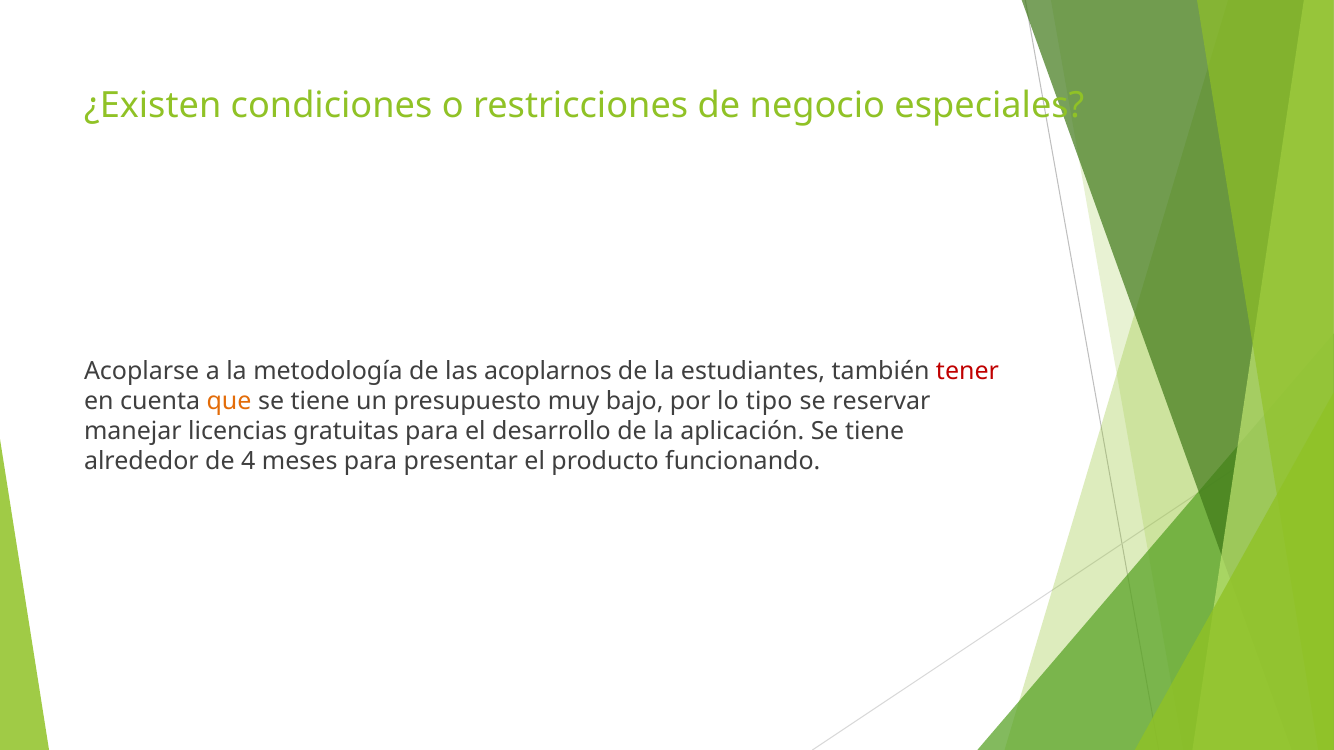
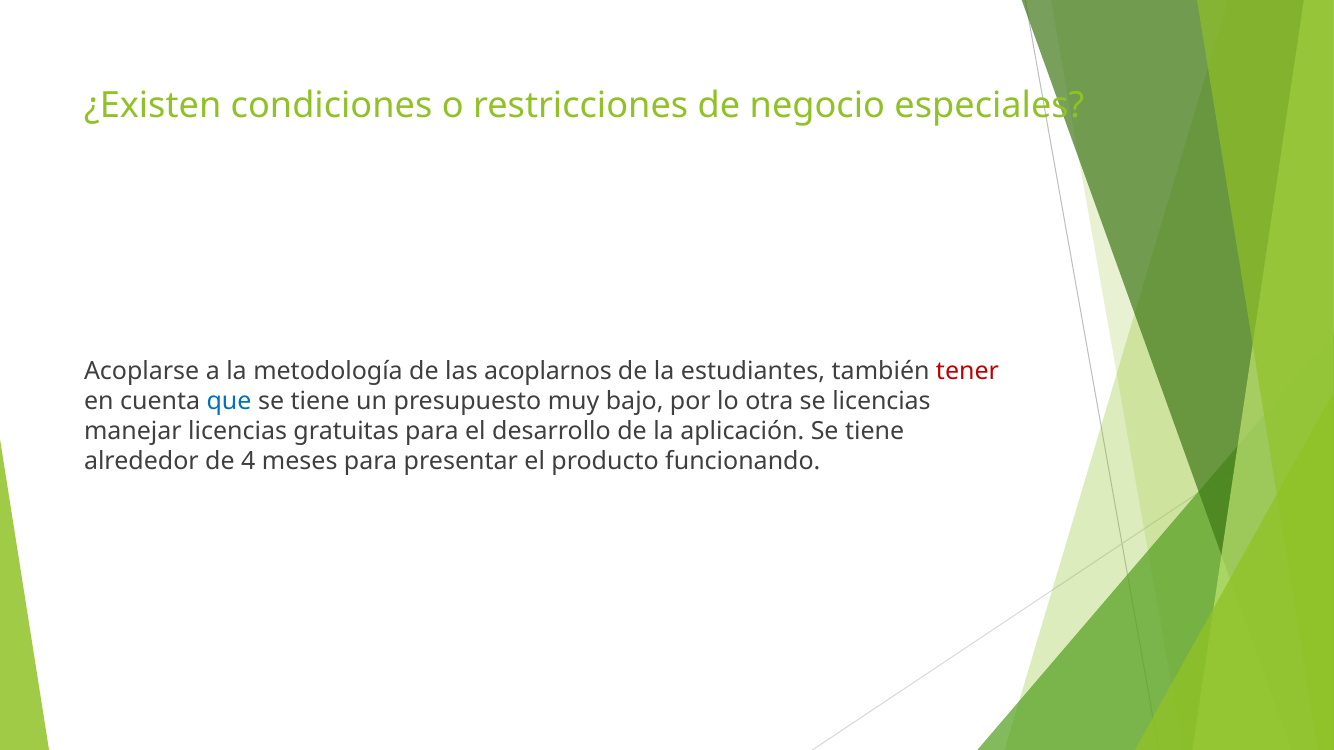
que colour: orange -> blue
tipo: tipo -> otra
se reservar: reservar -> licencias
